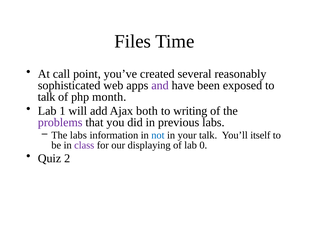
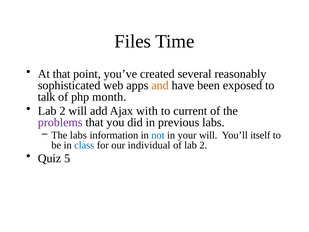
At call: call -> that
and colour: purple -> orange
1 at (62, 111): 1 -> 2
both: both -> with
writing: writing -> current
your talk: talk -> will
class colour: purple -> blue
displaying: displaying -> individual
of lab 0: 0 -> 2
2: 2 -> 5
